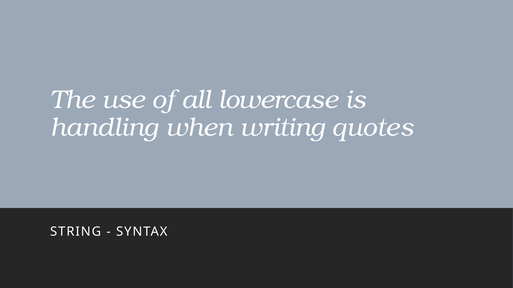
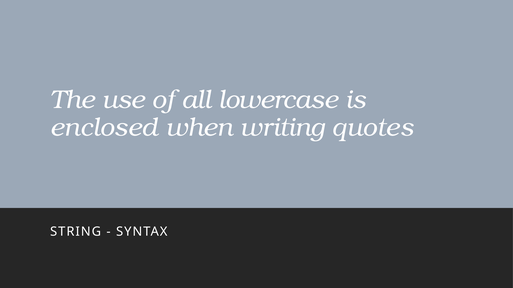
handling: handling -> enclosed
